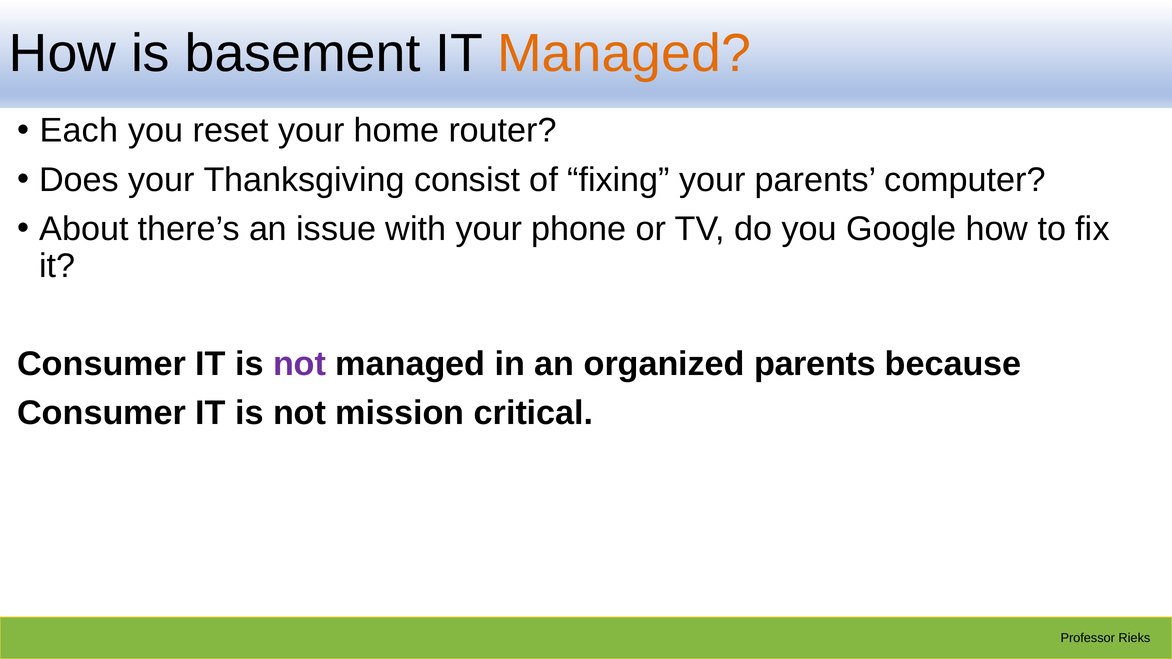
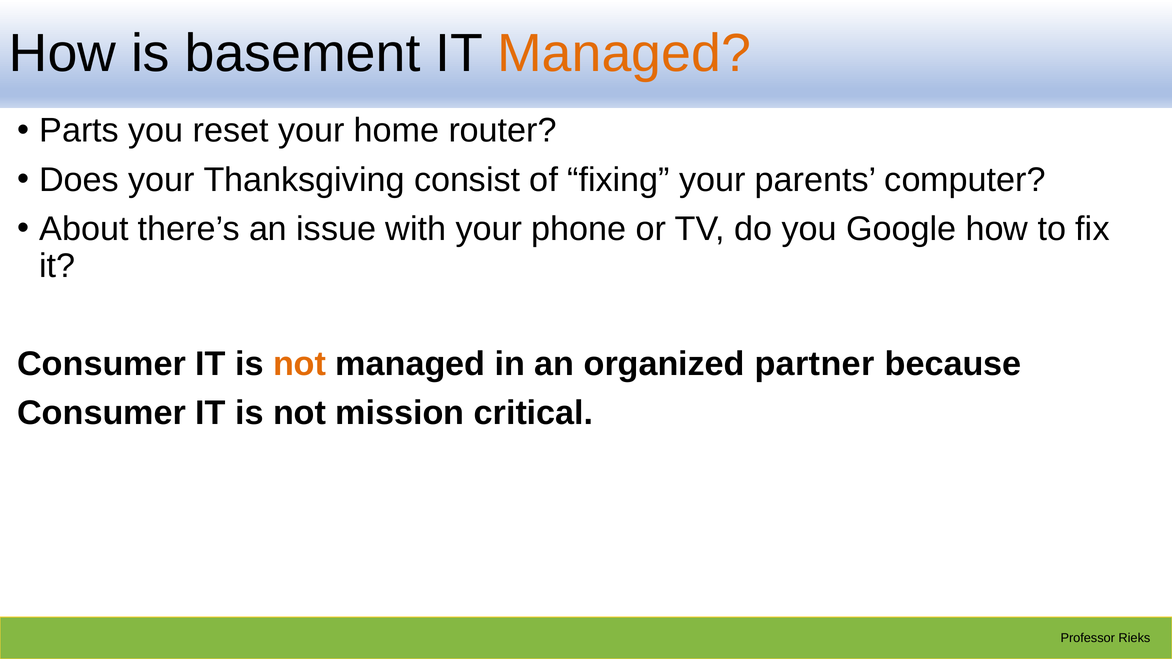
Each: Each -> Parts
not at (300, 364) colour: purple -> orange
organized parents: parents -> partner
